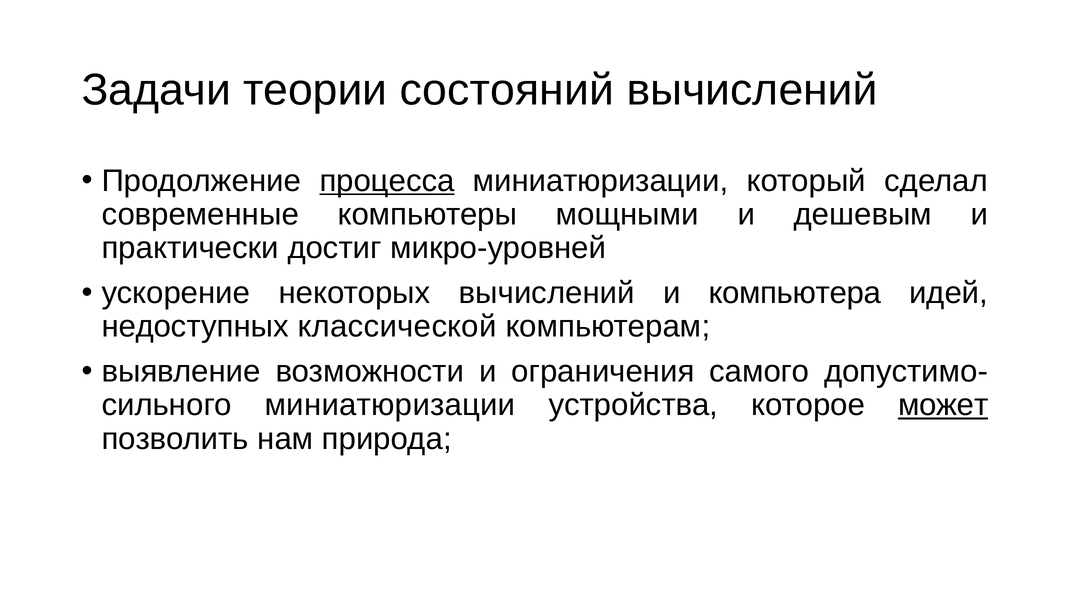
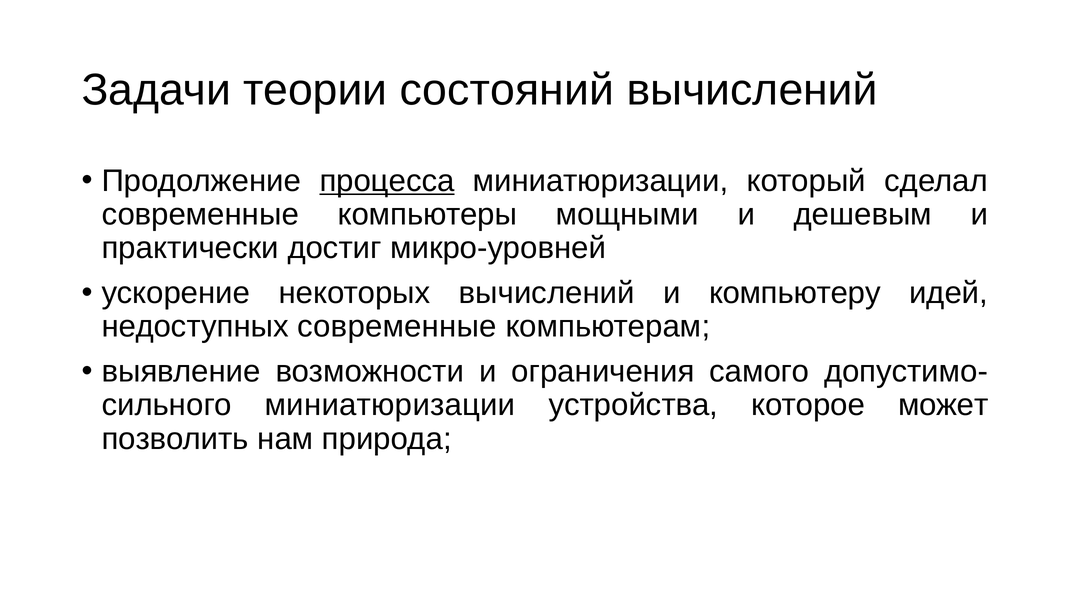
компьютера: компьютера -> компьютеру
недоступных классической: классической -> современные
может underline: present -> none
